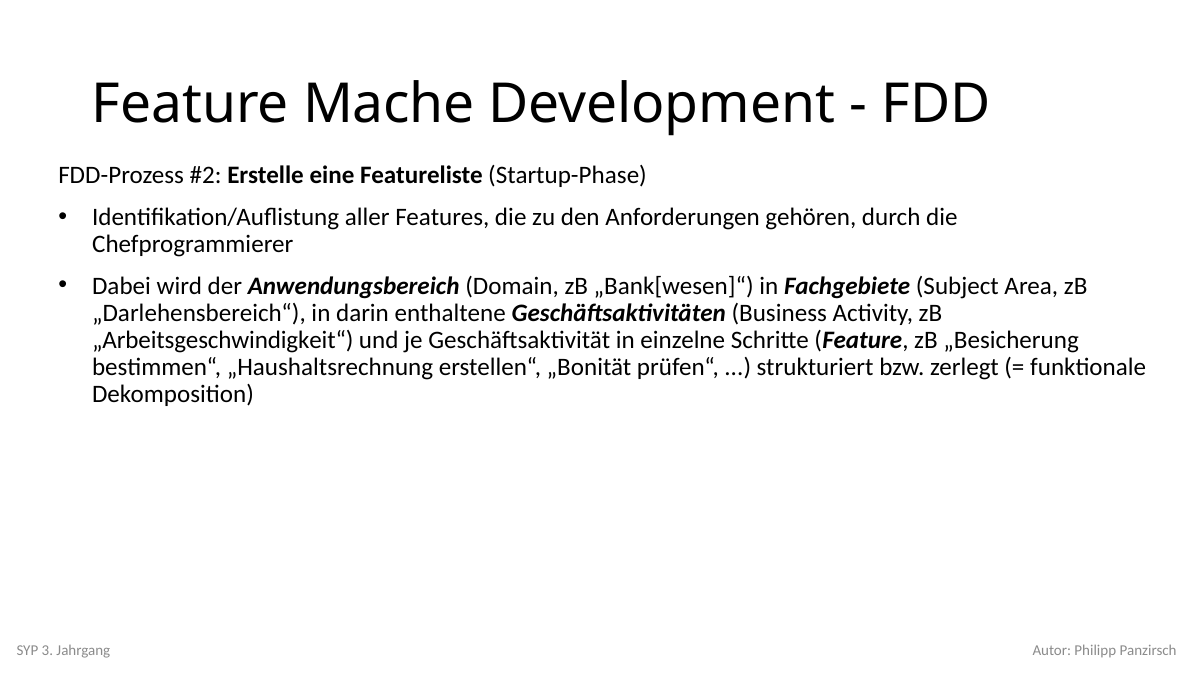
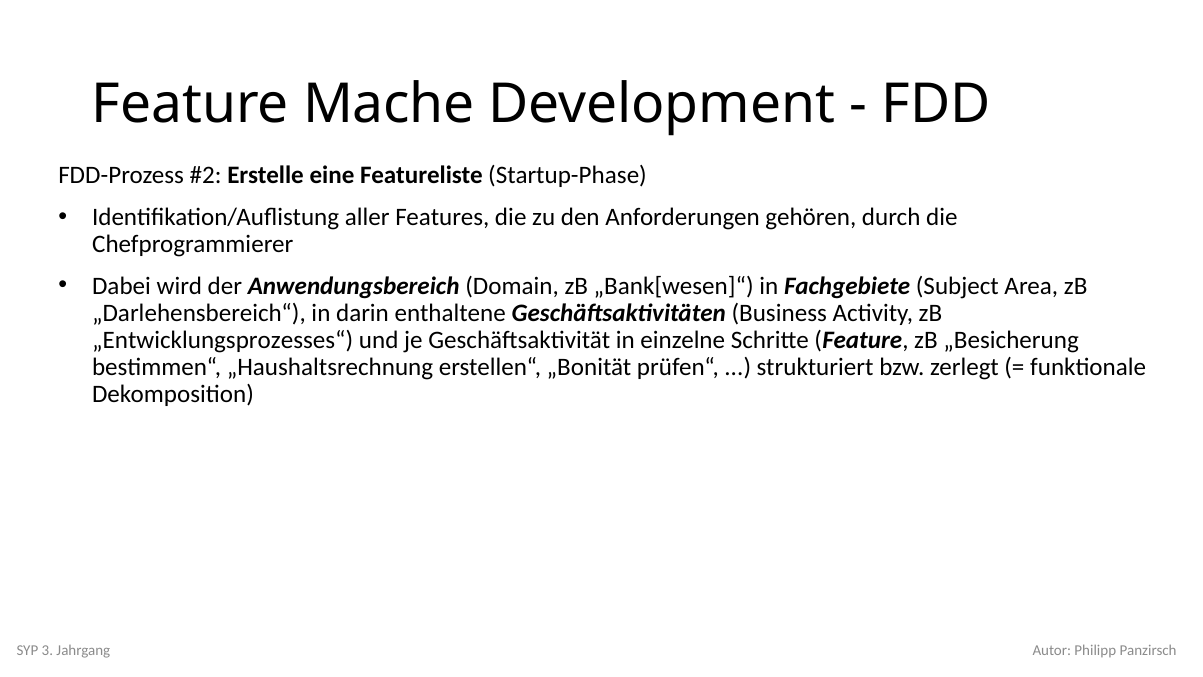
„Arbeitsgeschwindigkeit“: „Arbeitsgeschwindigkeit“ -> „Entwicklungsprozesses“
